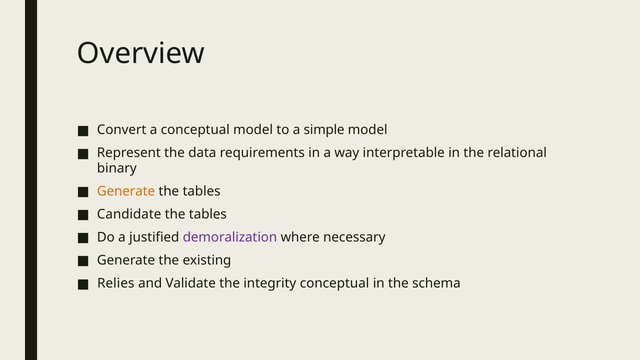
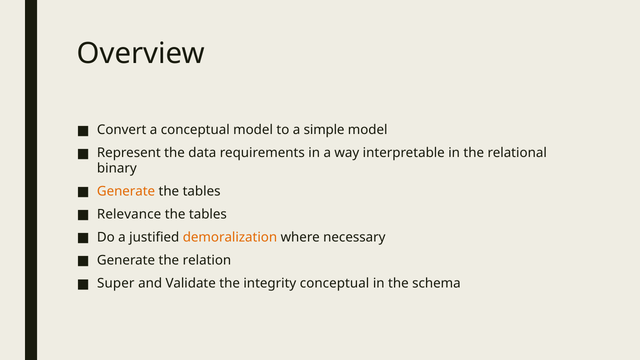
Candidate: Candidate -> Relevance
demoralization colour: purple -> orange
existing: existing -> relation
Relies: Relies -> Super
